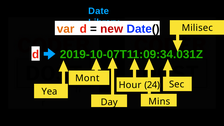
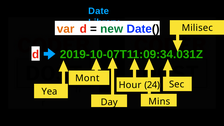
new colour: red -> green
